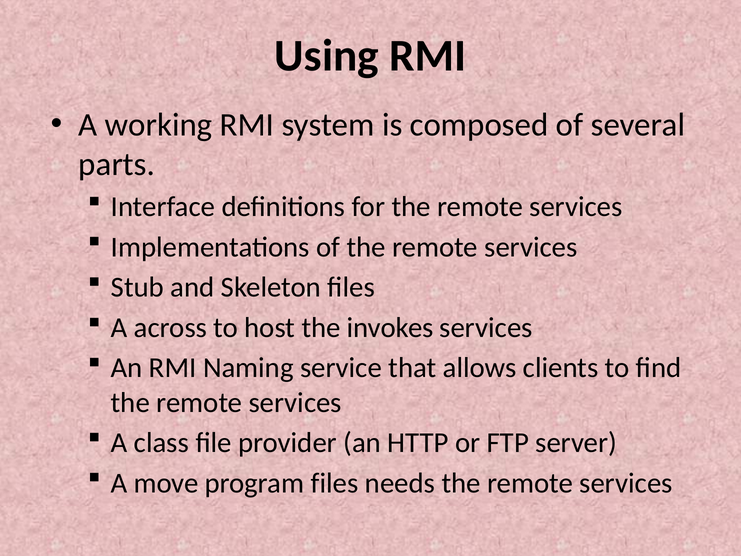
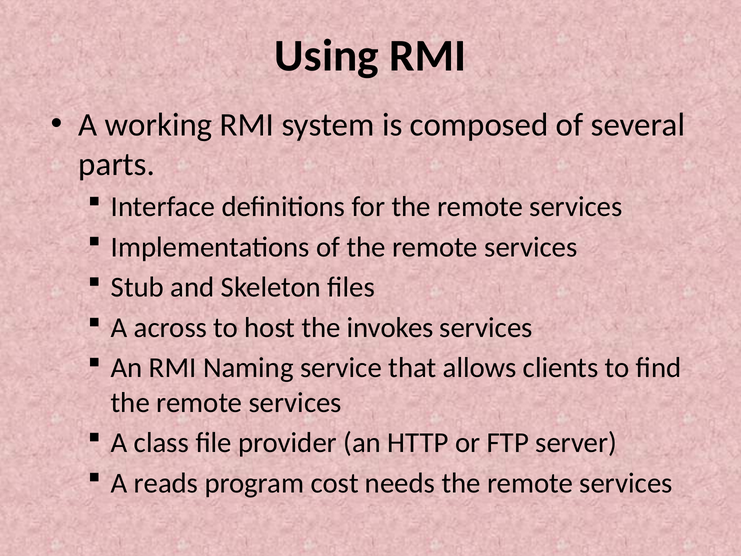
move: move -> reads
program files: files -> cost
